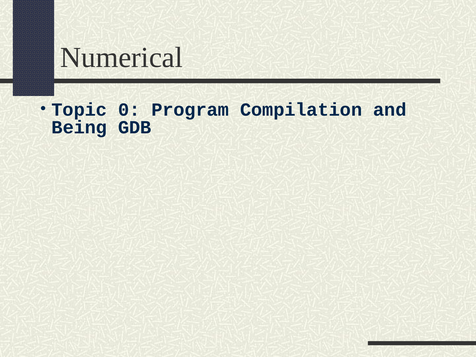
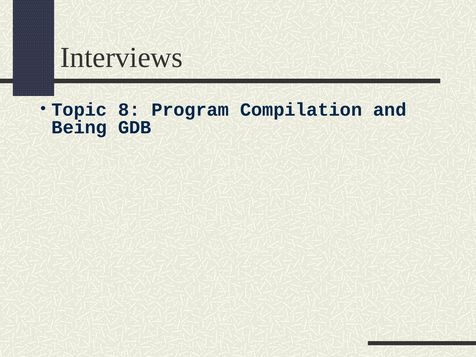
Numerical: Numerical -> Interviews
0: 0 -> 8
